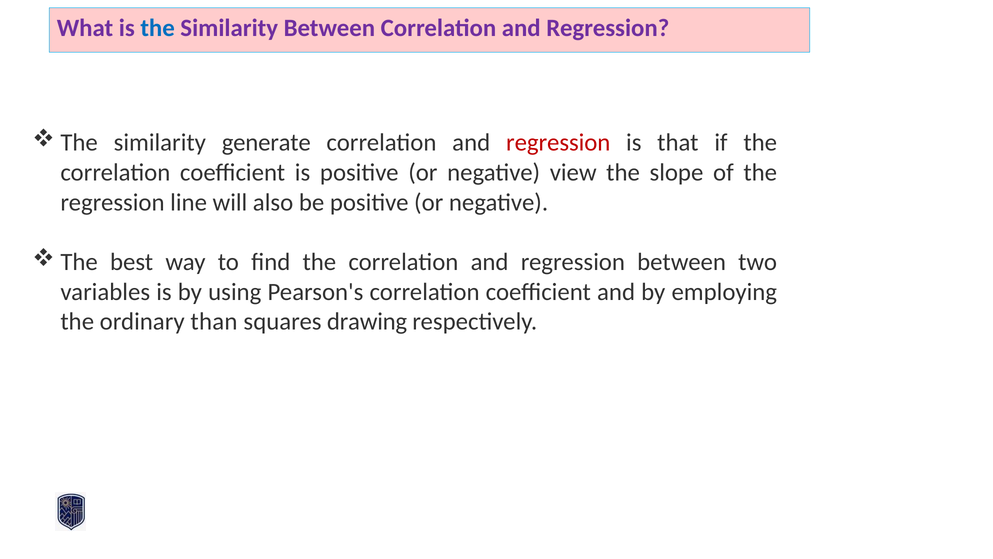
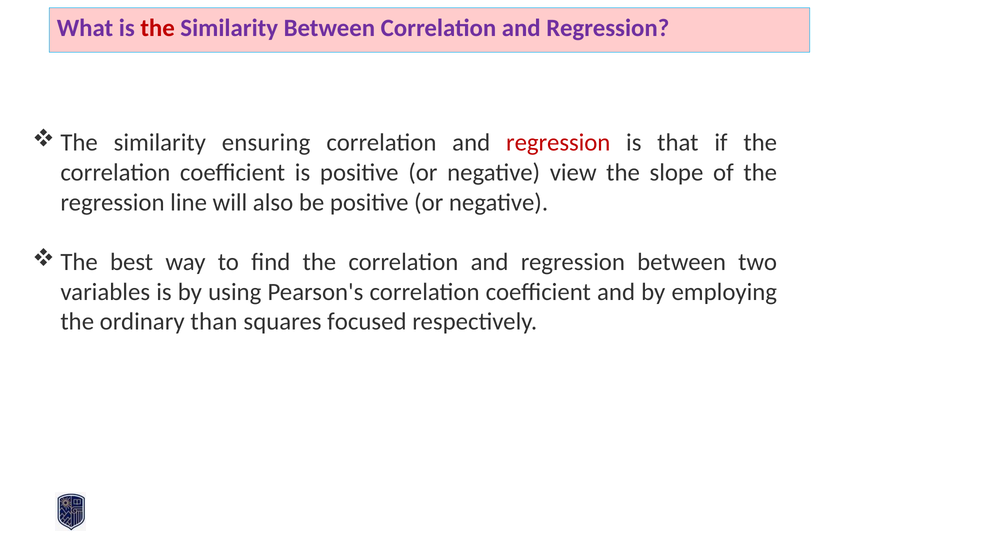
the at (158, 28) colour: blue -> red
generate: generate -> ensuring
drawing: drawing -> focused
